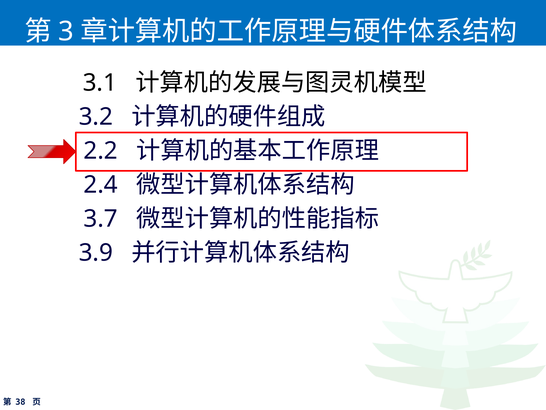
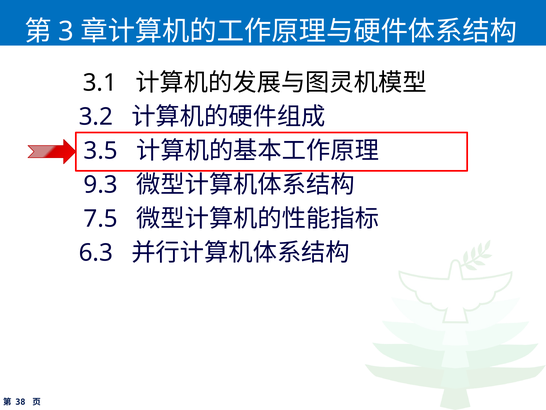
2.2: 2.2 -> 3.5
2.4: 2.4 -> 9.3
3.7: 3.7 -> 7.5
3.9: 3.9 -> 6.3
